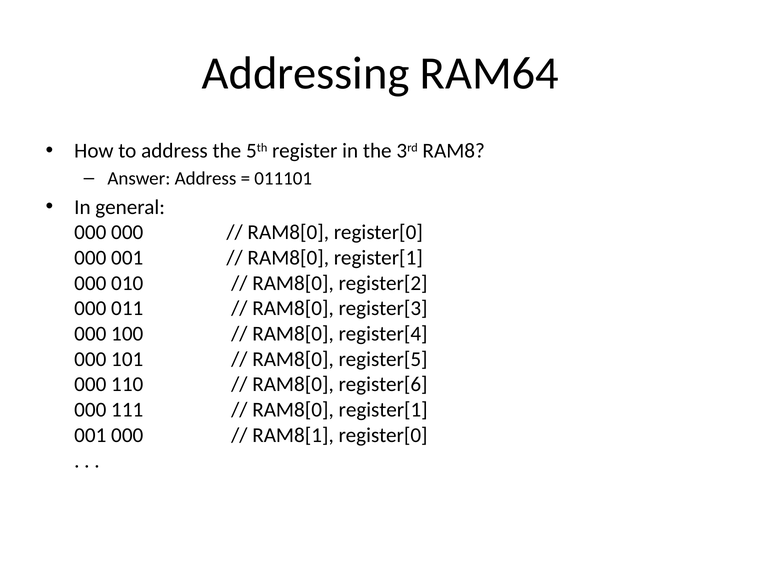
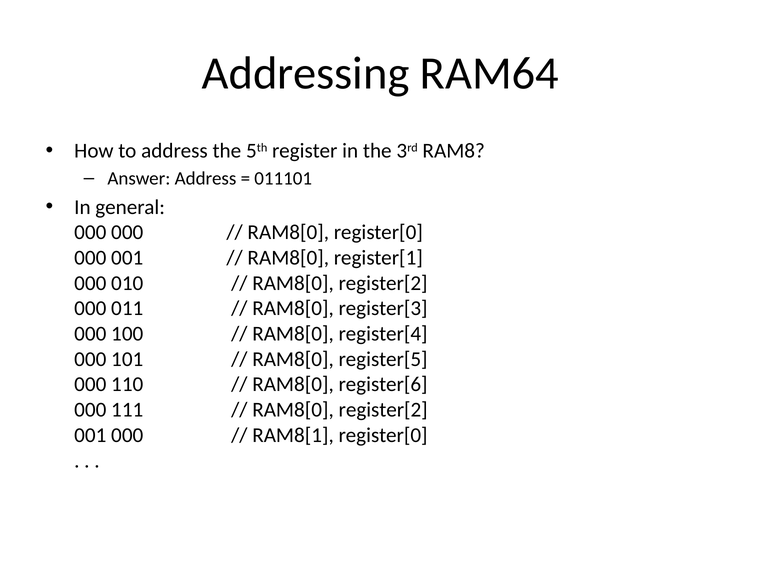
register[1 at (383, 410): register[1 -> register[2
